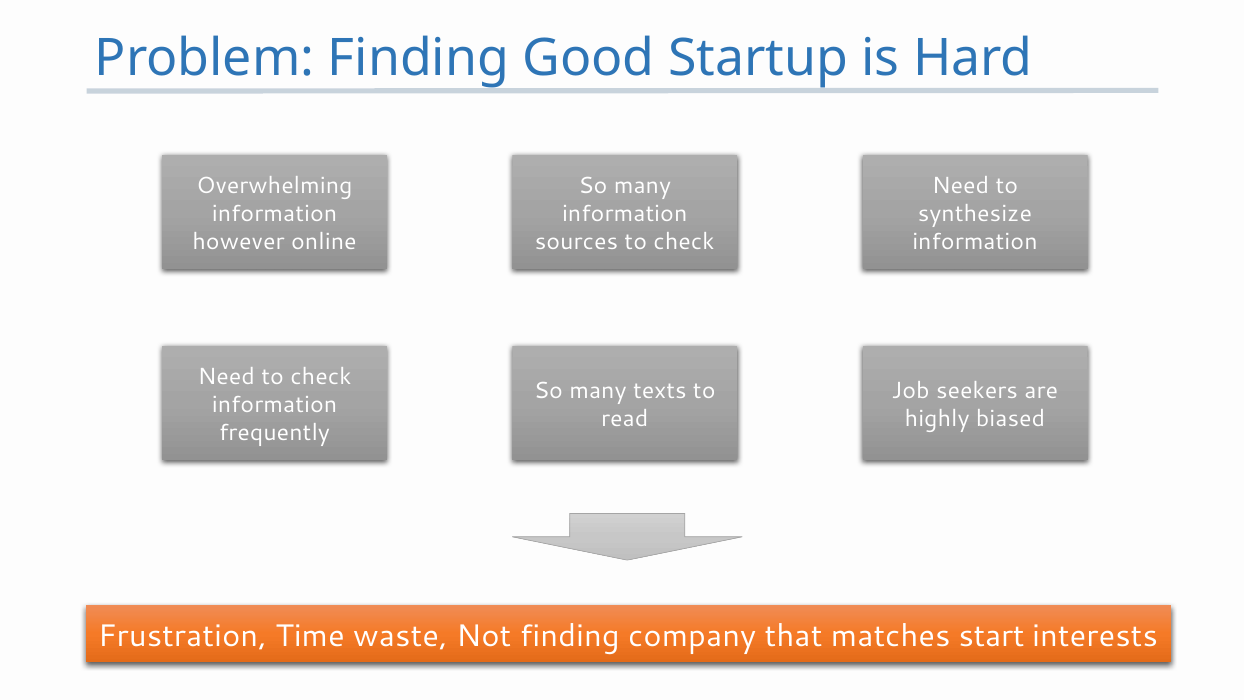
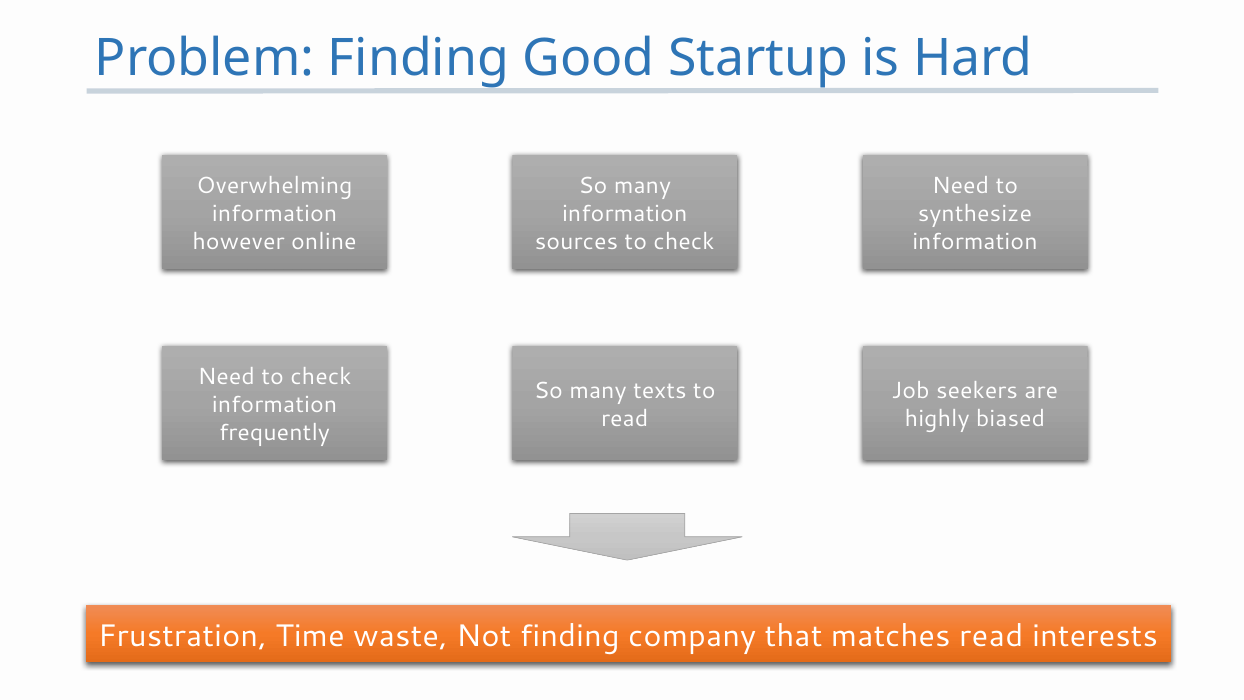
matches start: start -> read
